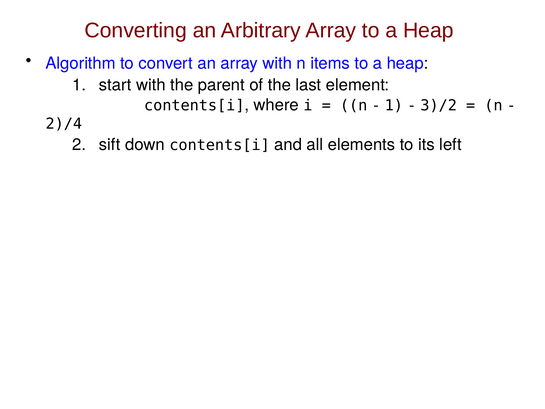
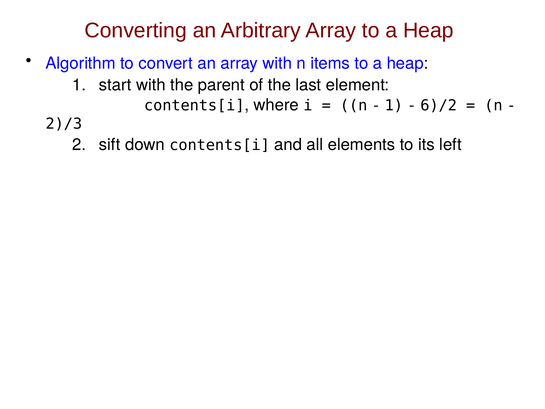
3)/2: 3)/2 -> 6)/2
2)/4: 2)/4 -> 2)/3
